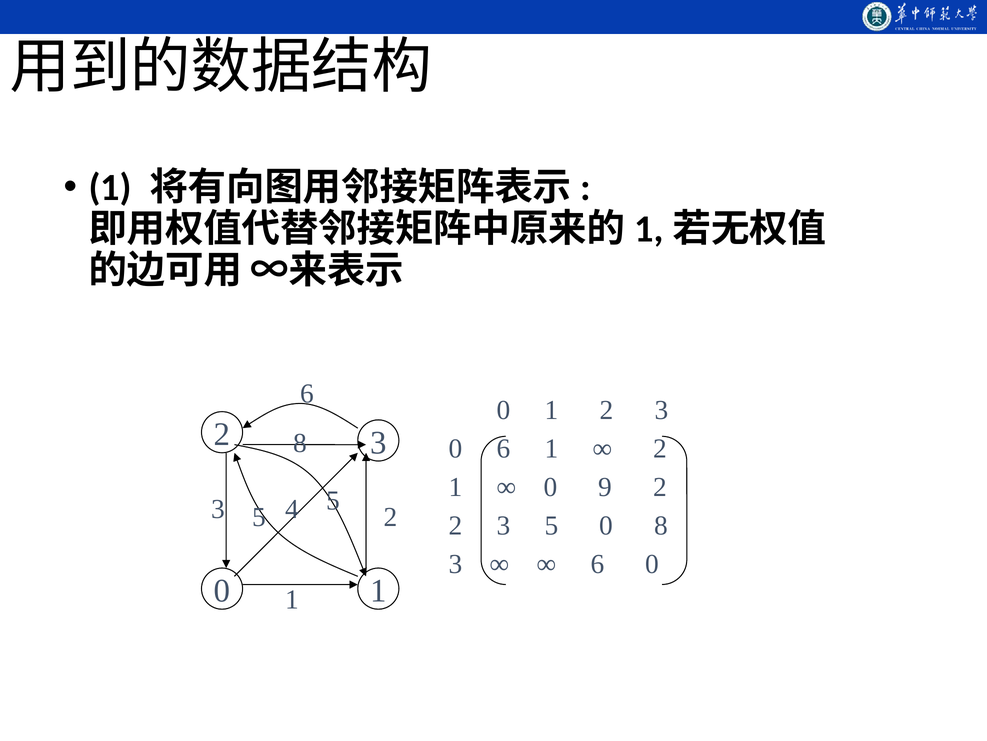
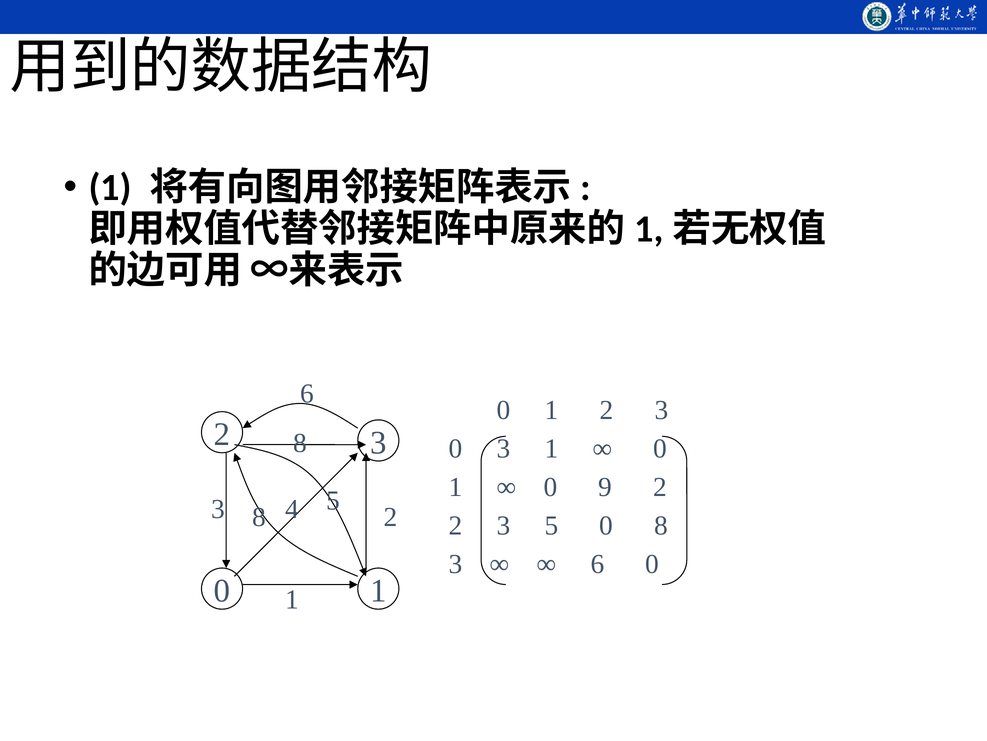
6 at (504, 448): 6 -> 3
2 at (660, 448): 2 -> 0
5 at (259, 517): 5 -> 8
